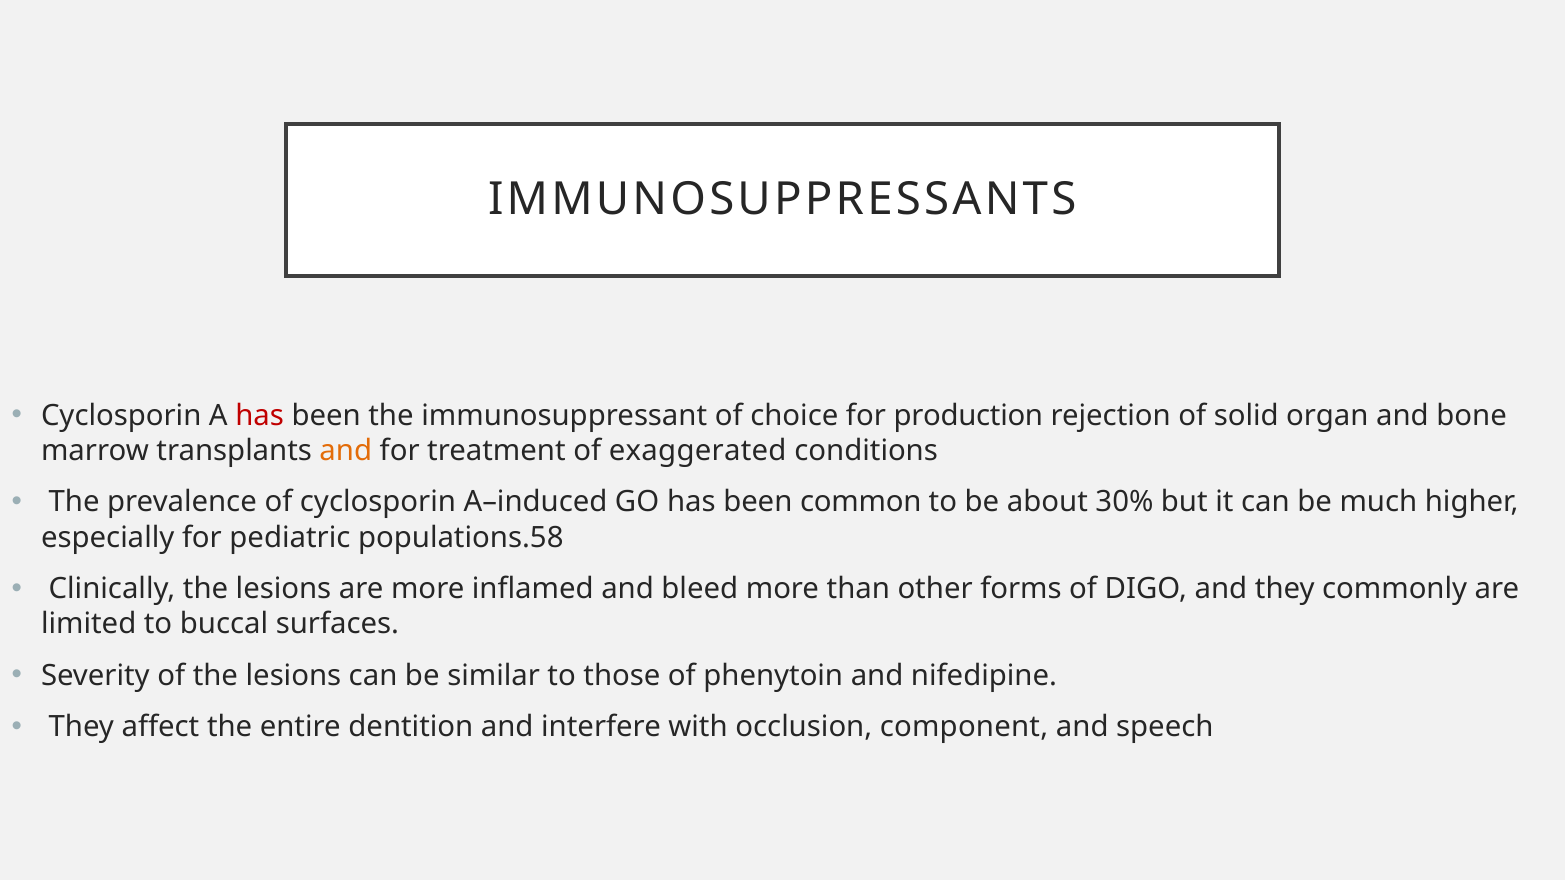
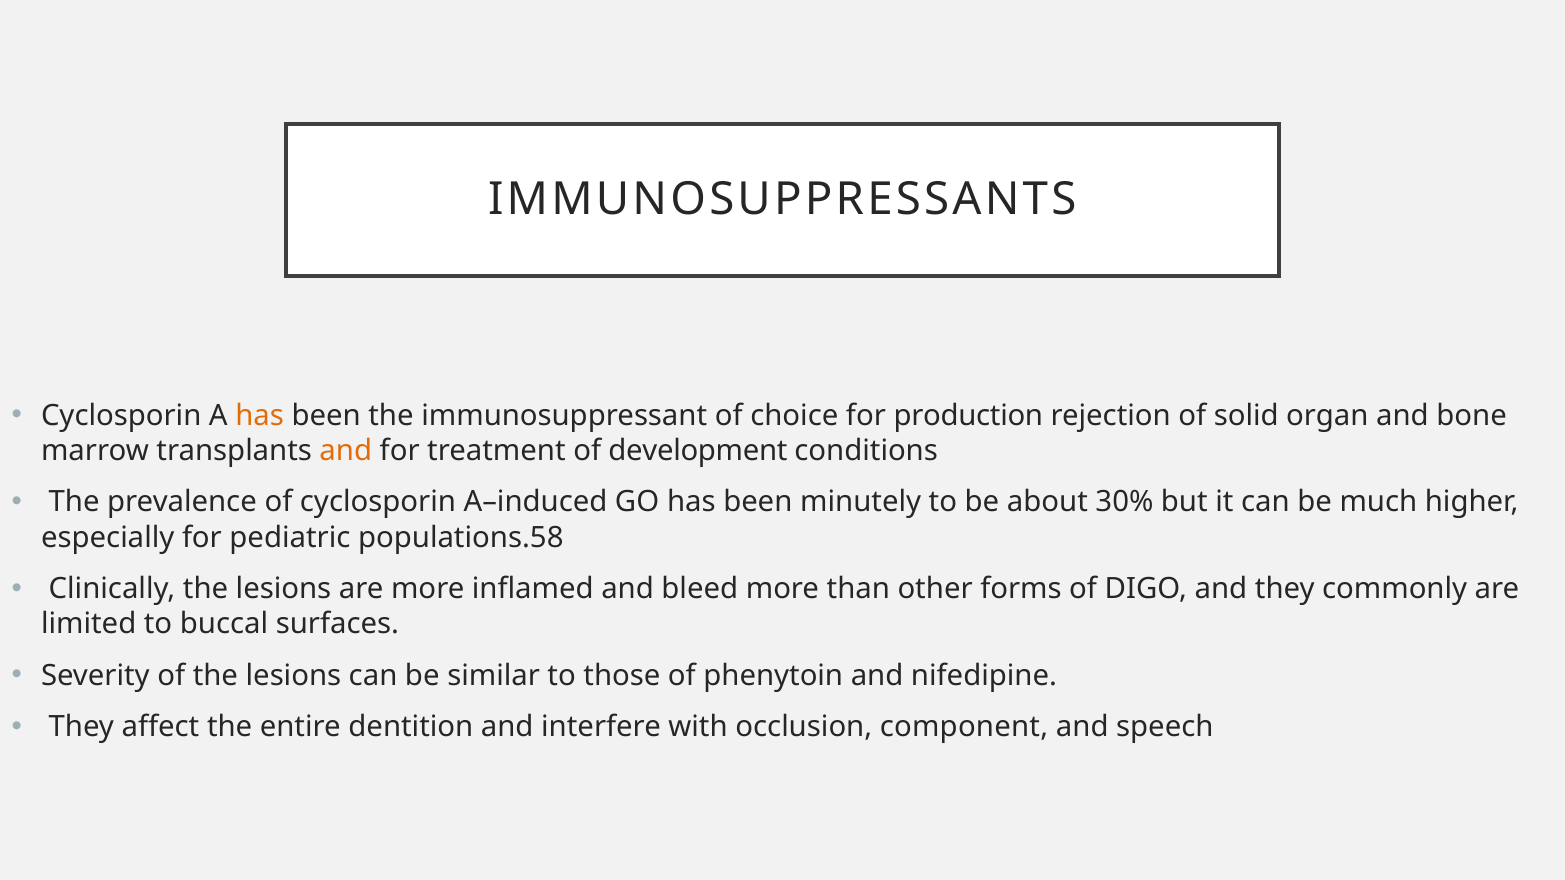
has at (260, 416) colour: red -> orange
exaggerated: exaggerated -> development
common: common -> minutely
